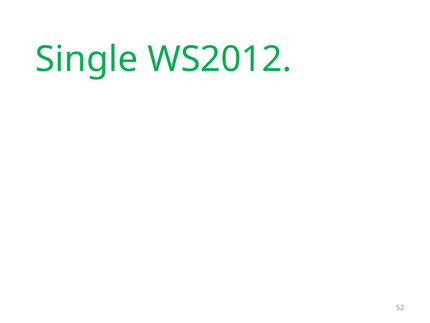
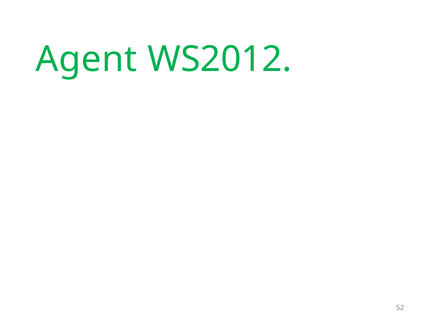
Single: Single -> Agent
